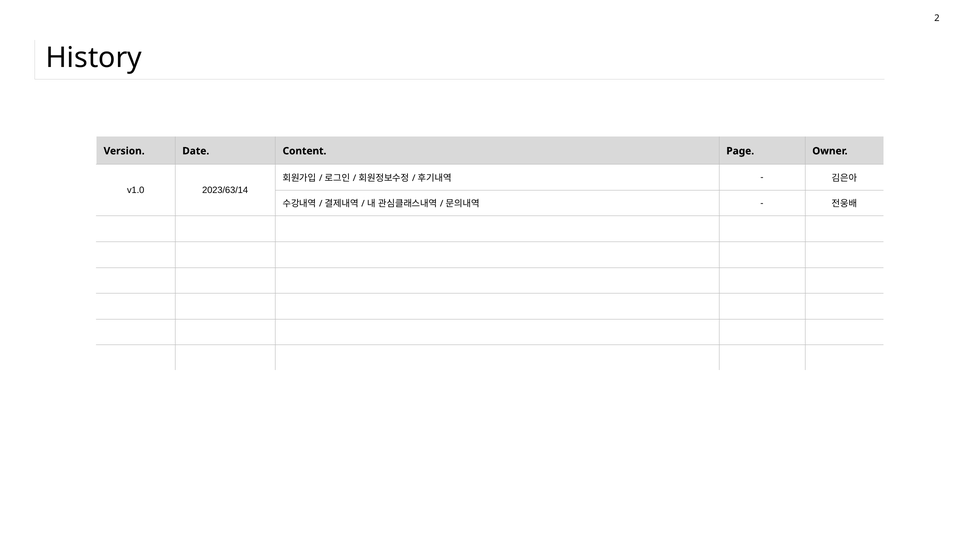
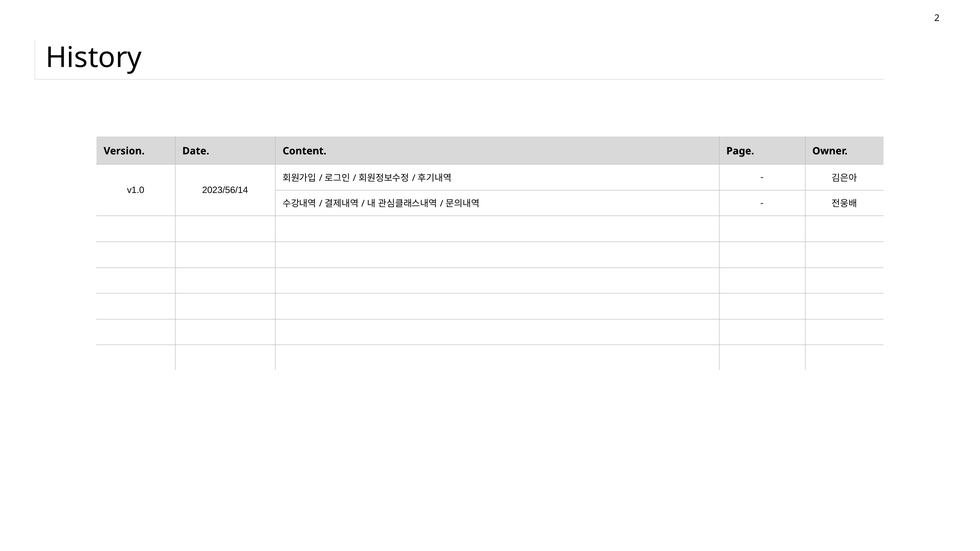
2023/63/14: 2023/63/14 -> 2023/56/14
